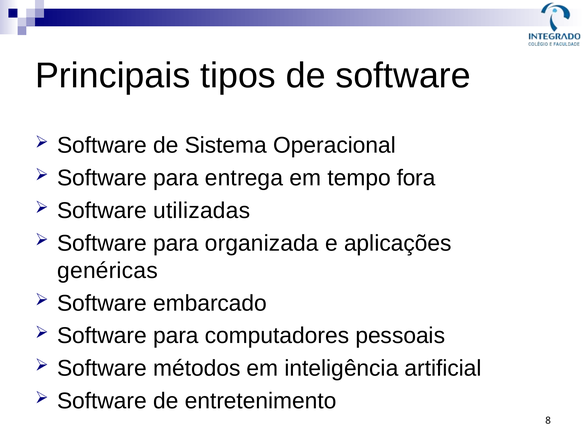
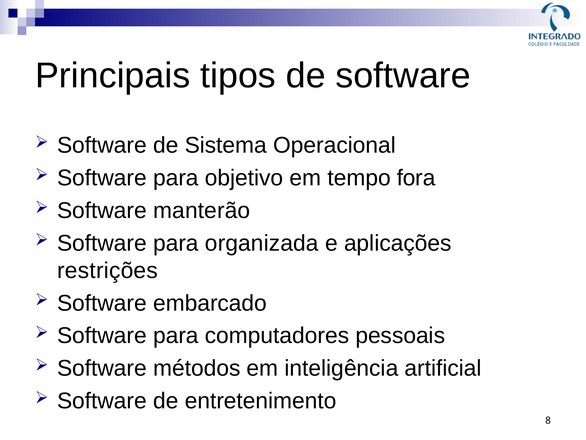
entrega: entrega -> objetivo
utilizadas: utilizadas -> manterão
genéricas: genéricas -> restrições
